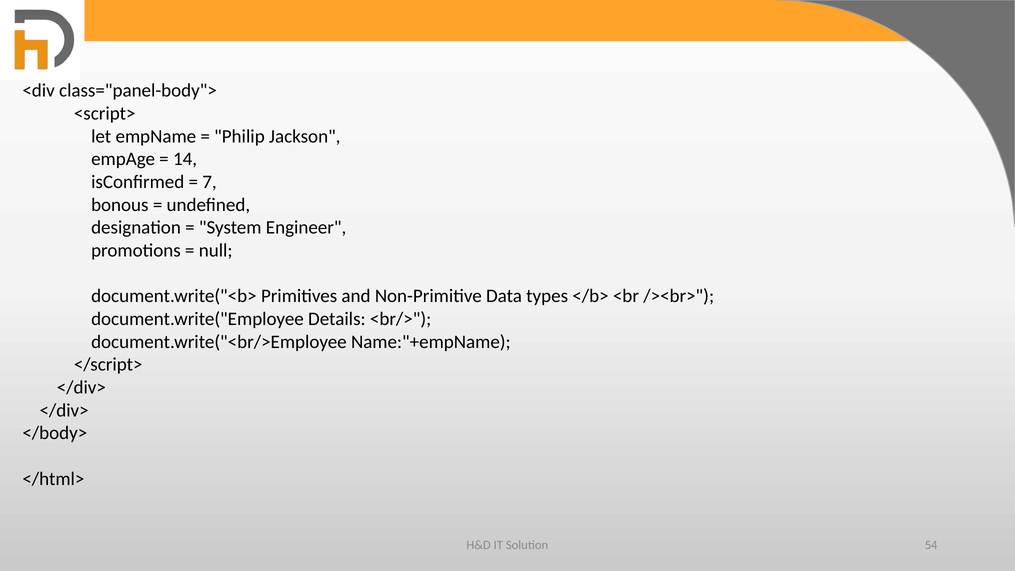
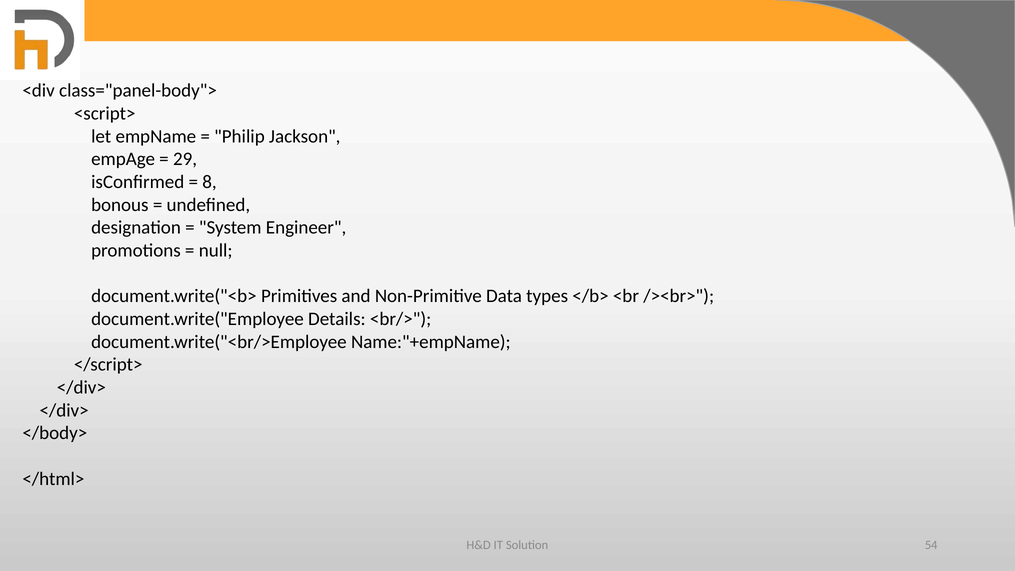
14: 14 -> 29
7: 7 -> 8
